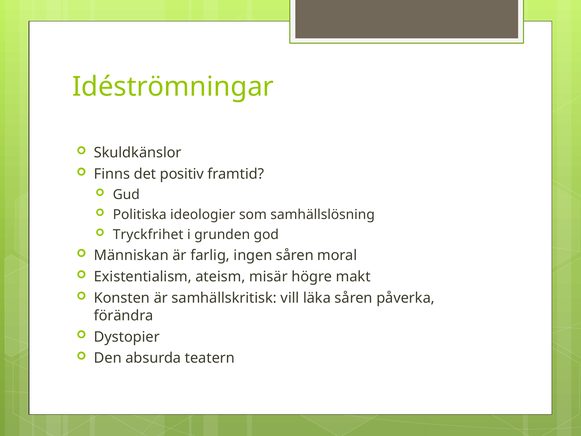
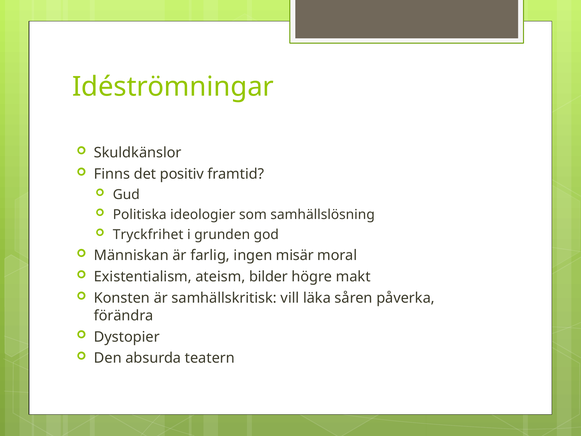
ingen såren: såren -> misär
misär: misär -> bilder
